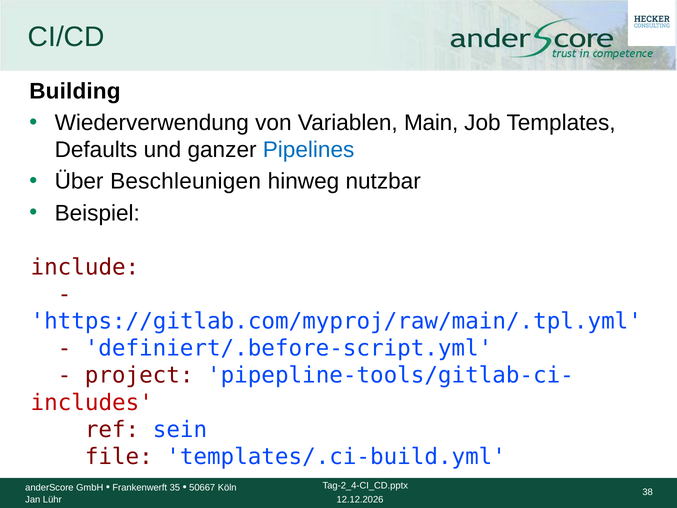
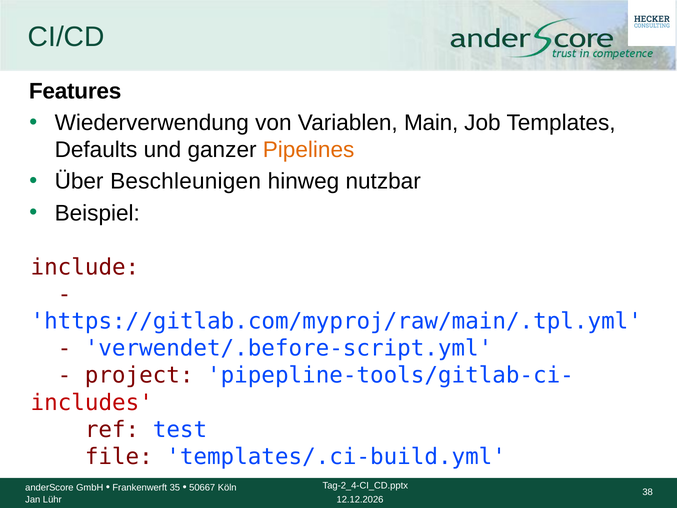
Building: Building -> Features
Pipelines colour: blue -> orange
definiert/.before-script.yml: definiert/.before-script.yml -> verwendet/.before-script.yml
sein: sein -> test
